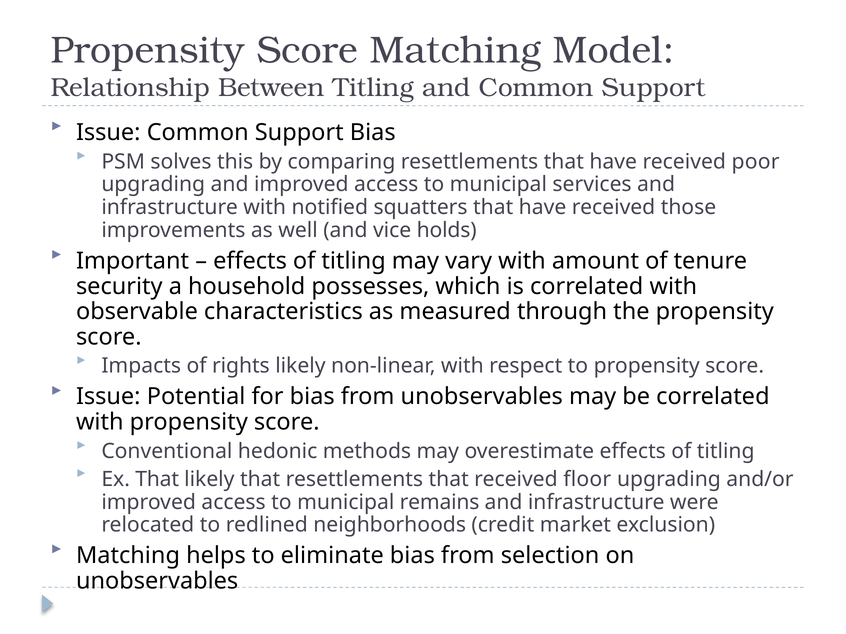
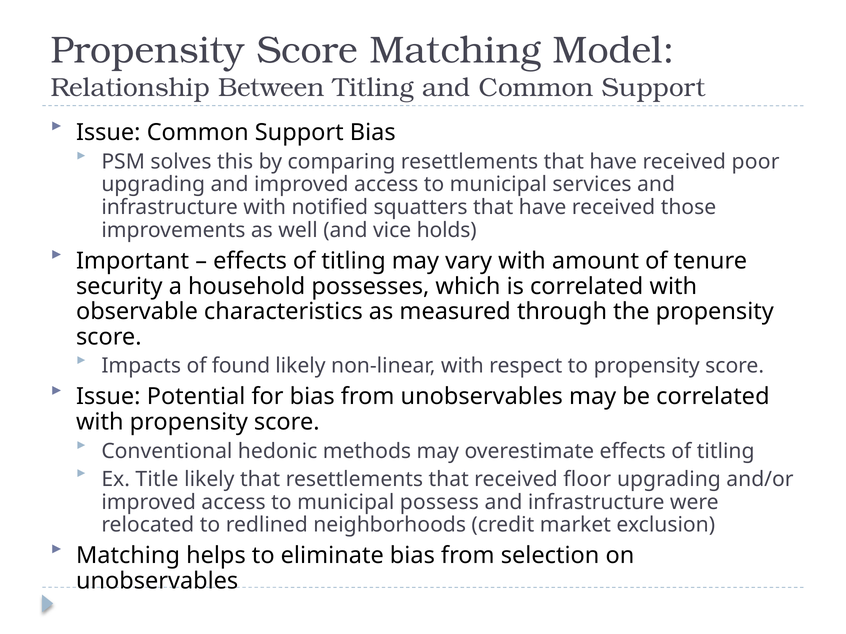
rights: rights -> found
Ex That: That -> Title
remains: remains -> possess
